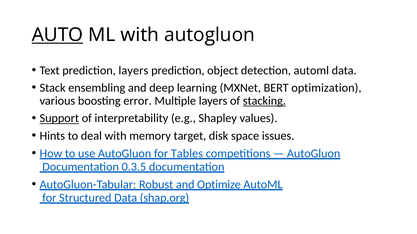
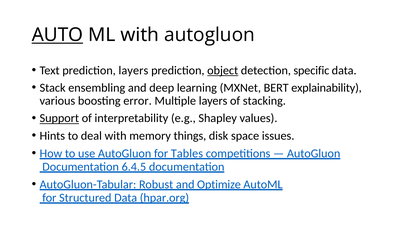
object underline: none -> present
detection automl: automl -> specific
optimization: optimization -> explainability
stacking underline: present -> none
target: target -> things
0.3.5: 0.3.5 -> 6.4.5
shap.org: shap.org -> hpar.org
